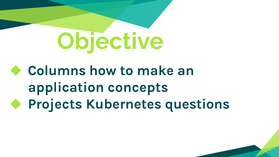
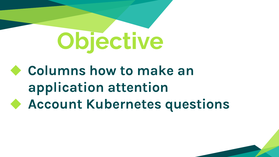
concepts: concepts -> attention
Projects: Projects -> Account
